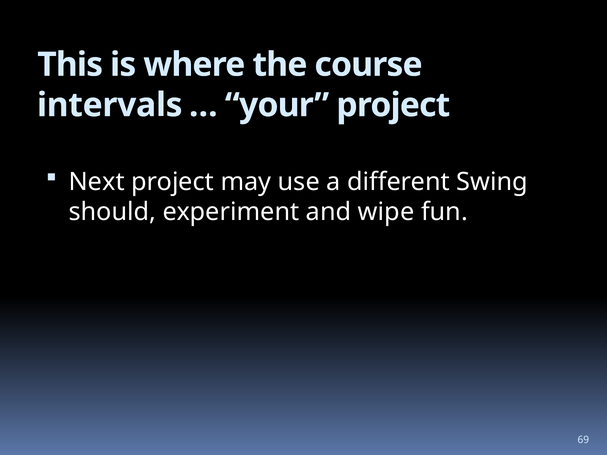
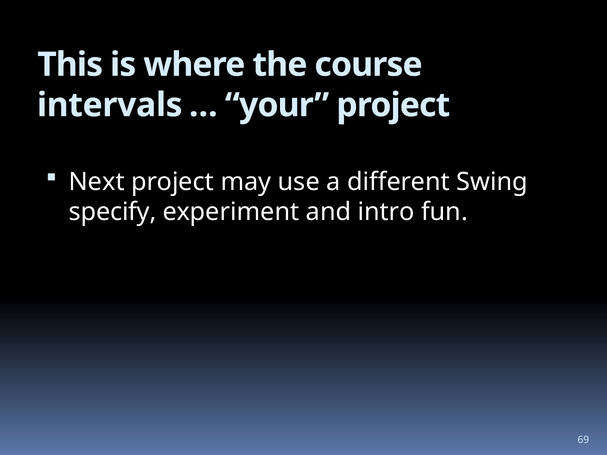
should: should -> specify
wipe: wipe -> intro
